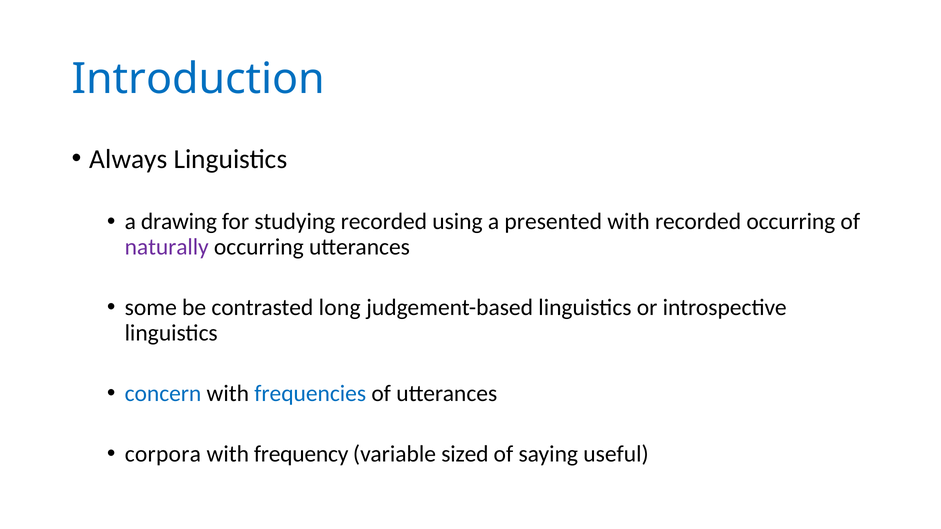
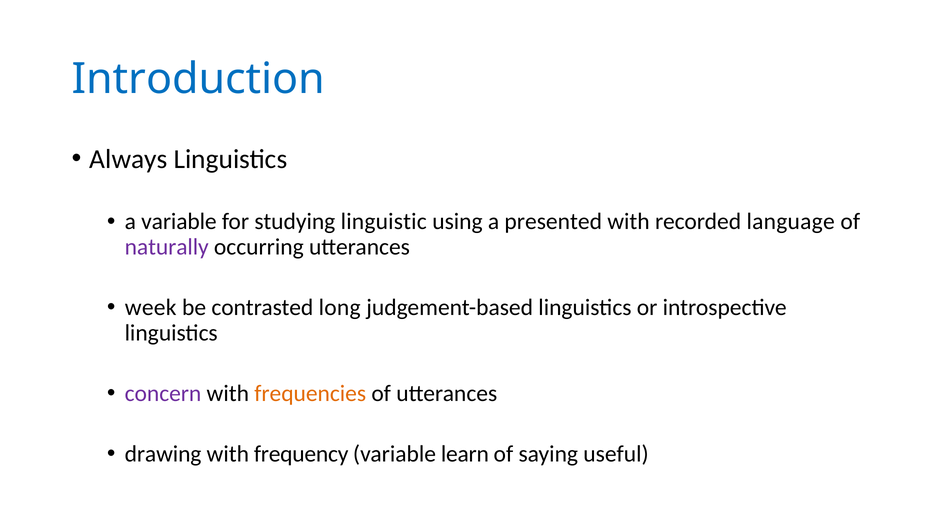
a drawing: drawing -> variable
studying recorded: recorded -> linguistic
recorded occurring: occurring -> language
some: some -> week
concern colour: blue -> purple
frequencies colour: blue -> orange
corpora: corpora -> drawing
sized: sized -> learn
